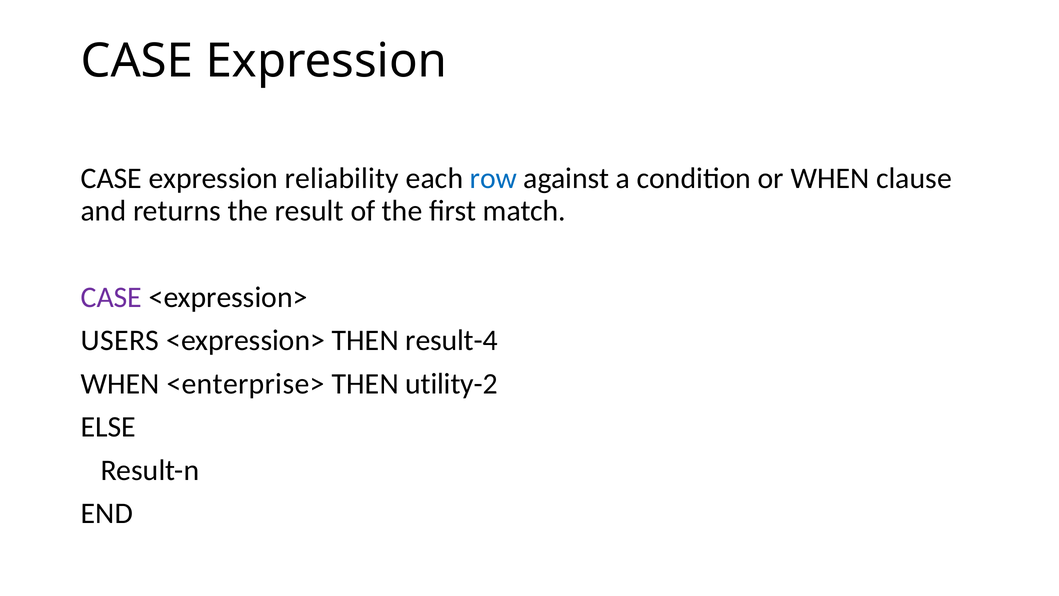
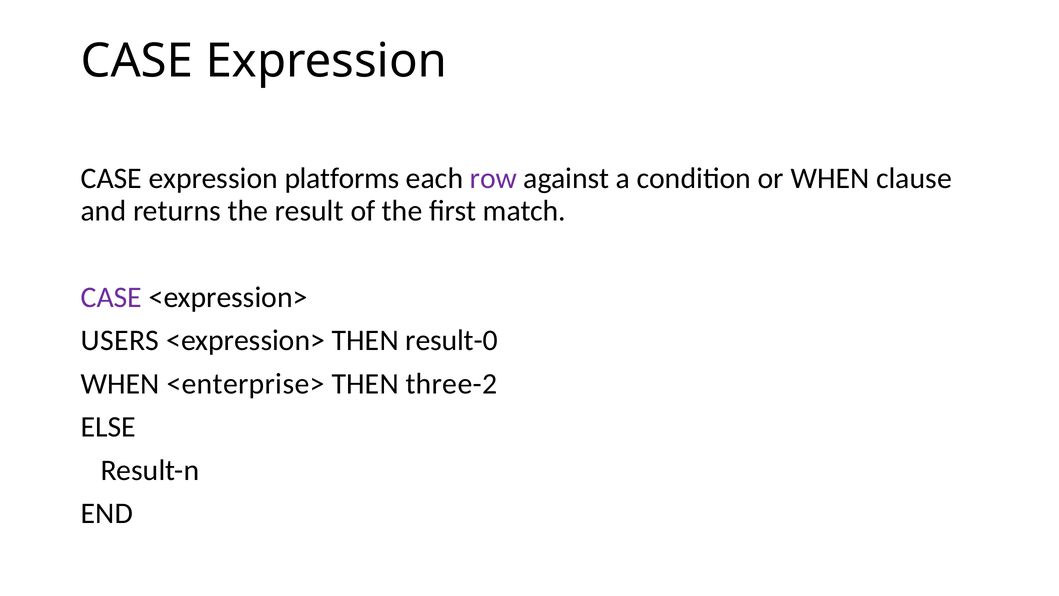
reliability: reliability -> platforms
row colour: blue -> purple
result-4: result-4 -> result-0
utility-2: utility-2 -> three-2
